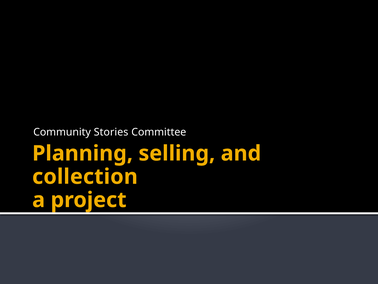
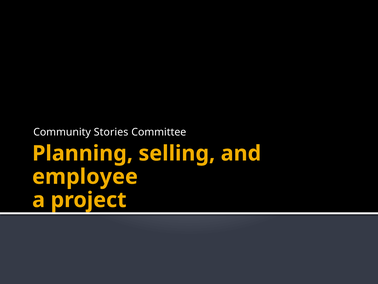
collection: collection -> employee
